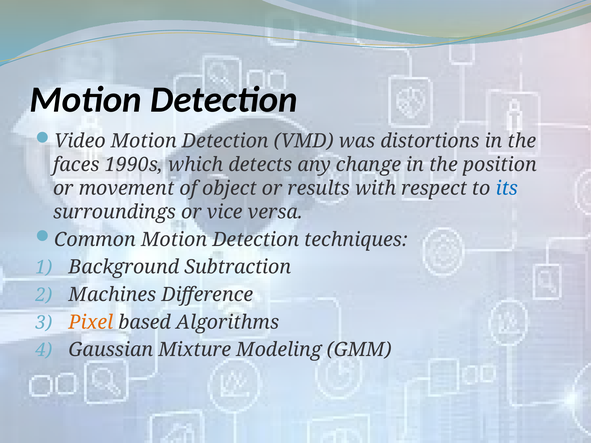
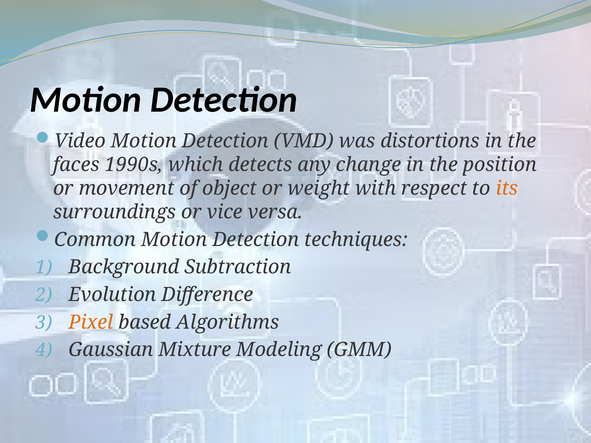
results: results -> weight
its colour: blue -> orange
Machines: Machines -> Evolution
